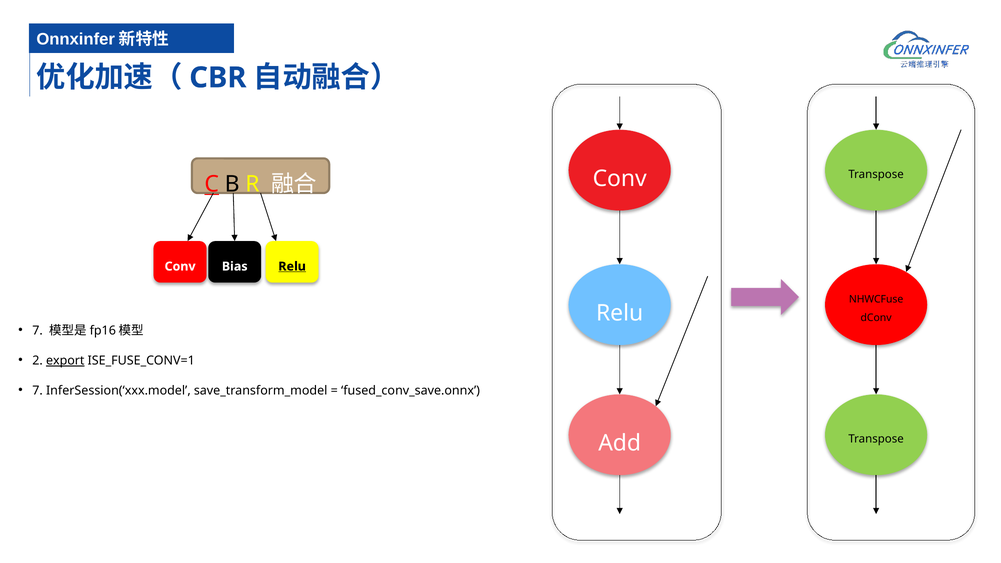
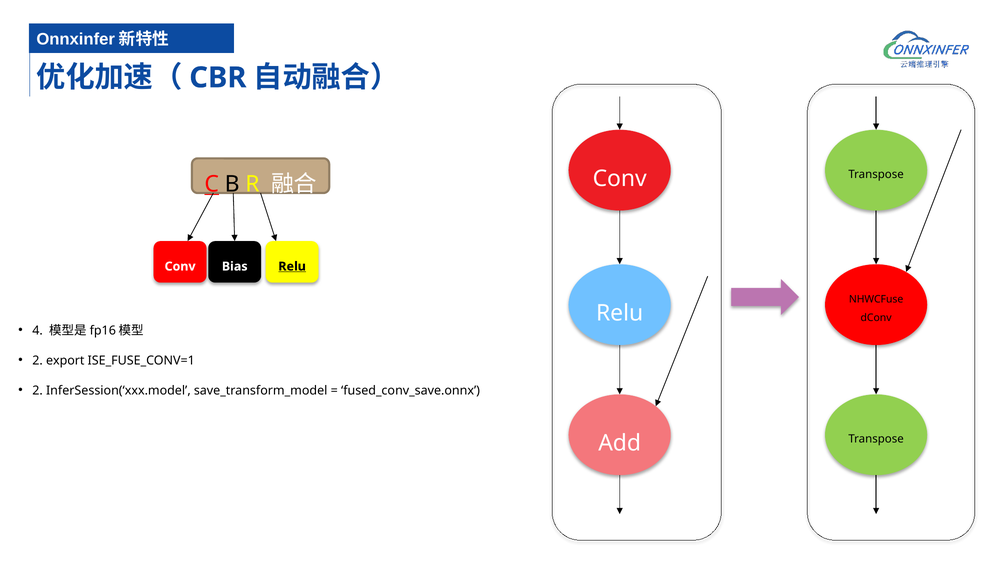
7 at (38, 331): 7 -> 4
export underline: present -> none
7 at (38, 391): 7 -> 2
